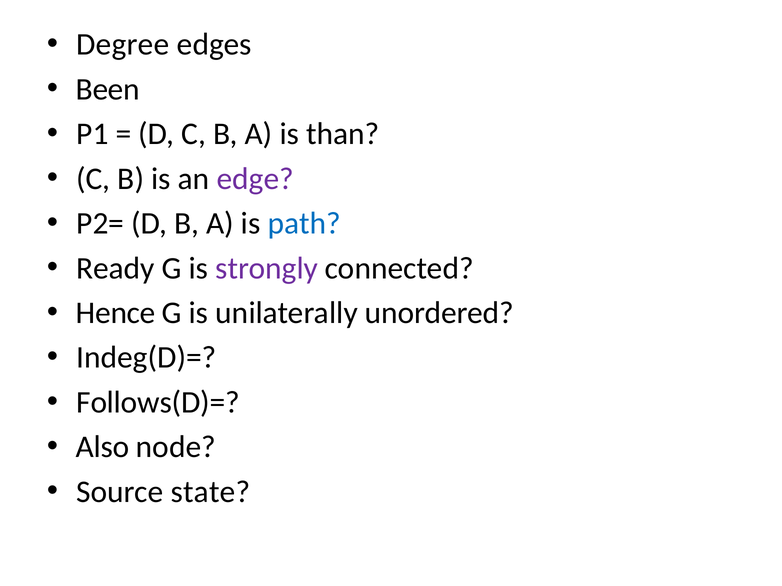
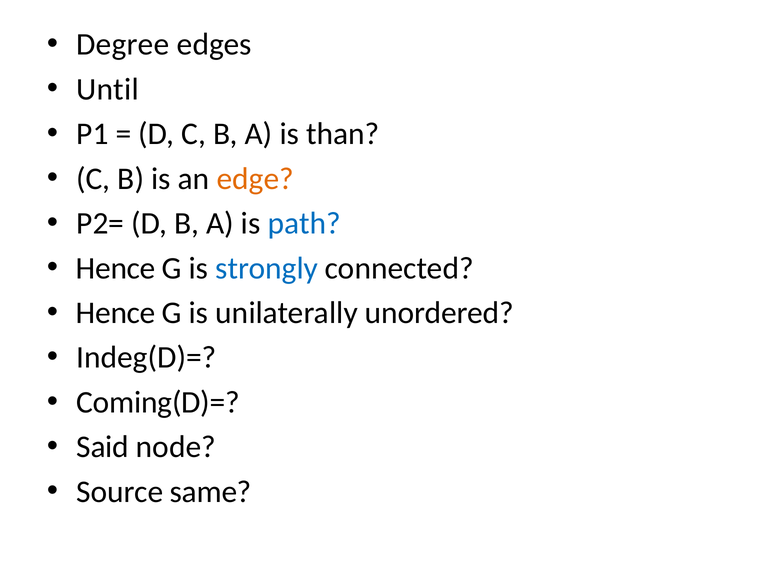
Been: Been -> Until
edge colour: purple -> orange
Ready at (115, 268): Ready -> Hence
strongly colour: purple -> blue
Follows(D)=: Follows(D)= -> Coming(D)=
Also: Also -> Said
state: state -> same
